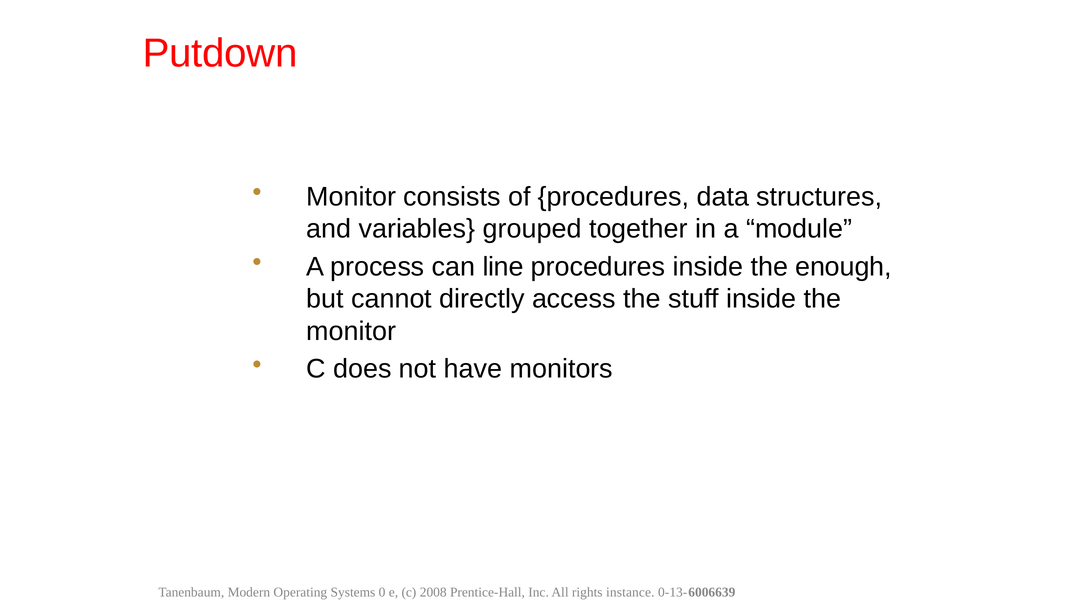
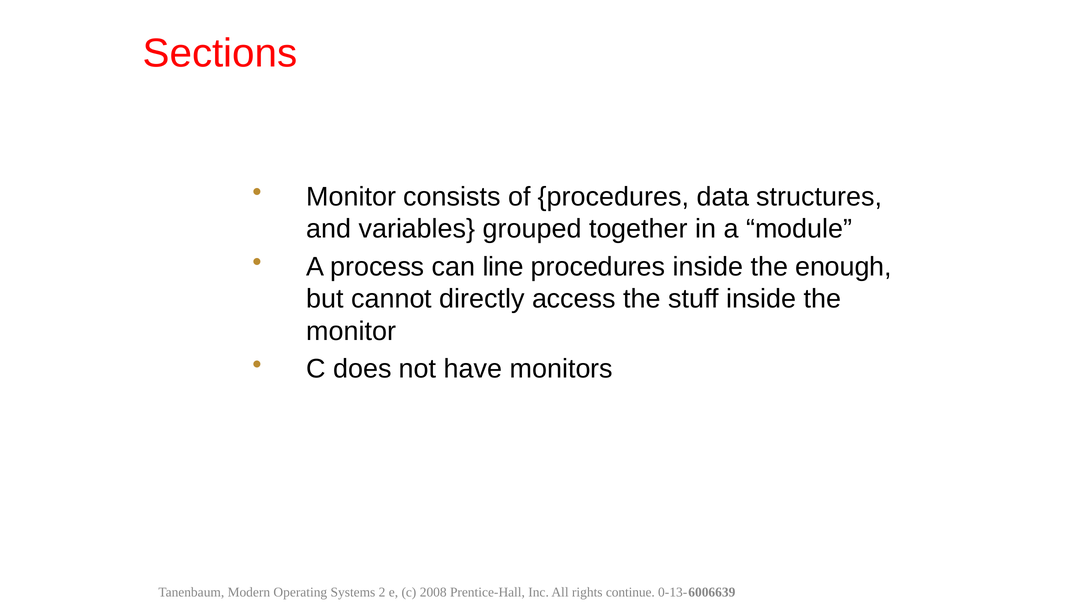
Putdown: Putdown -> Sections
0: 0 -> 2
instance: instance -> continue
